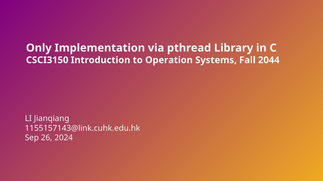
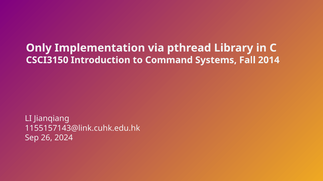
Operation: Operation -> Command
2044: 2044 -> 2014
